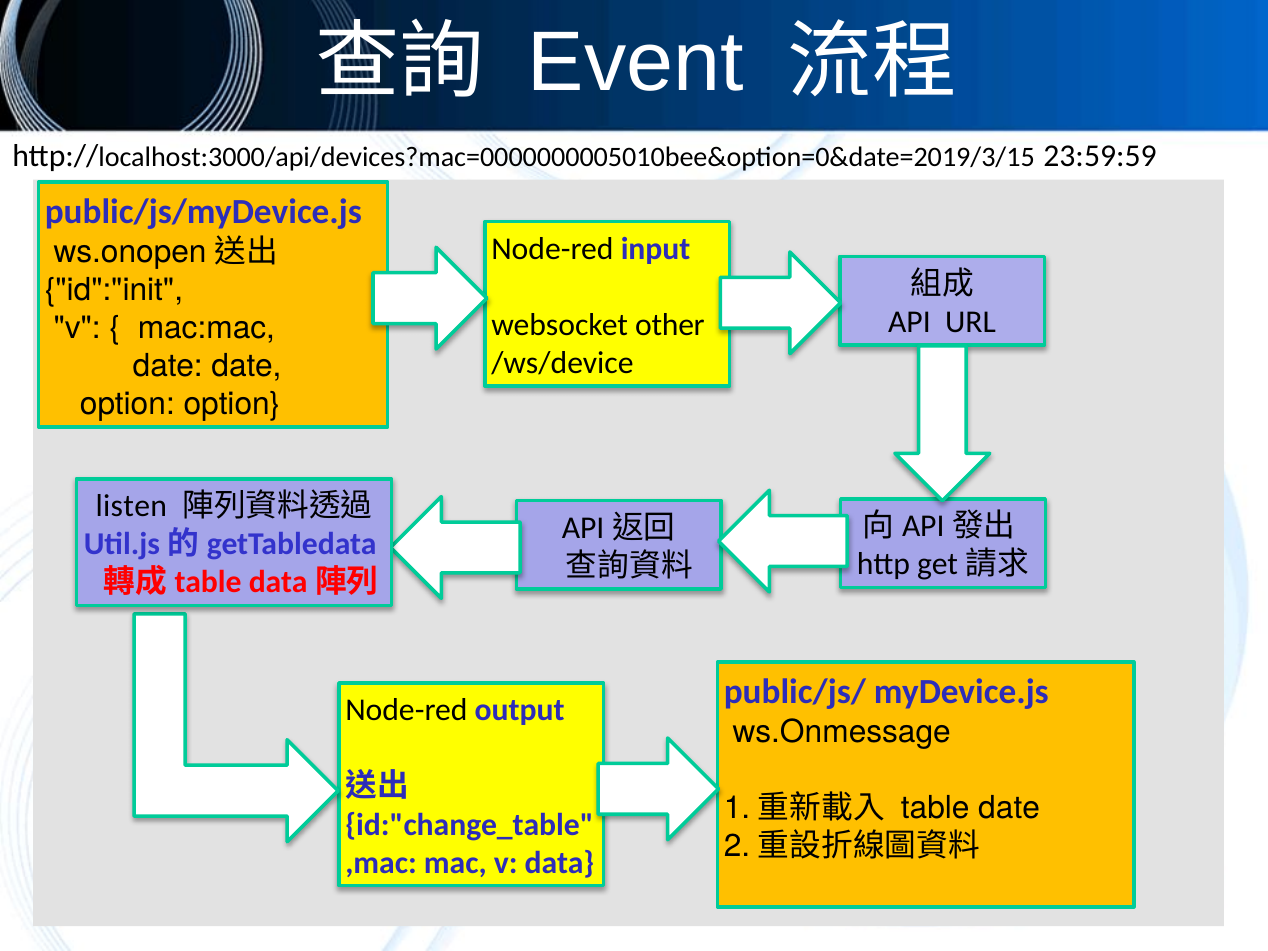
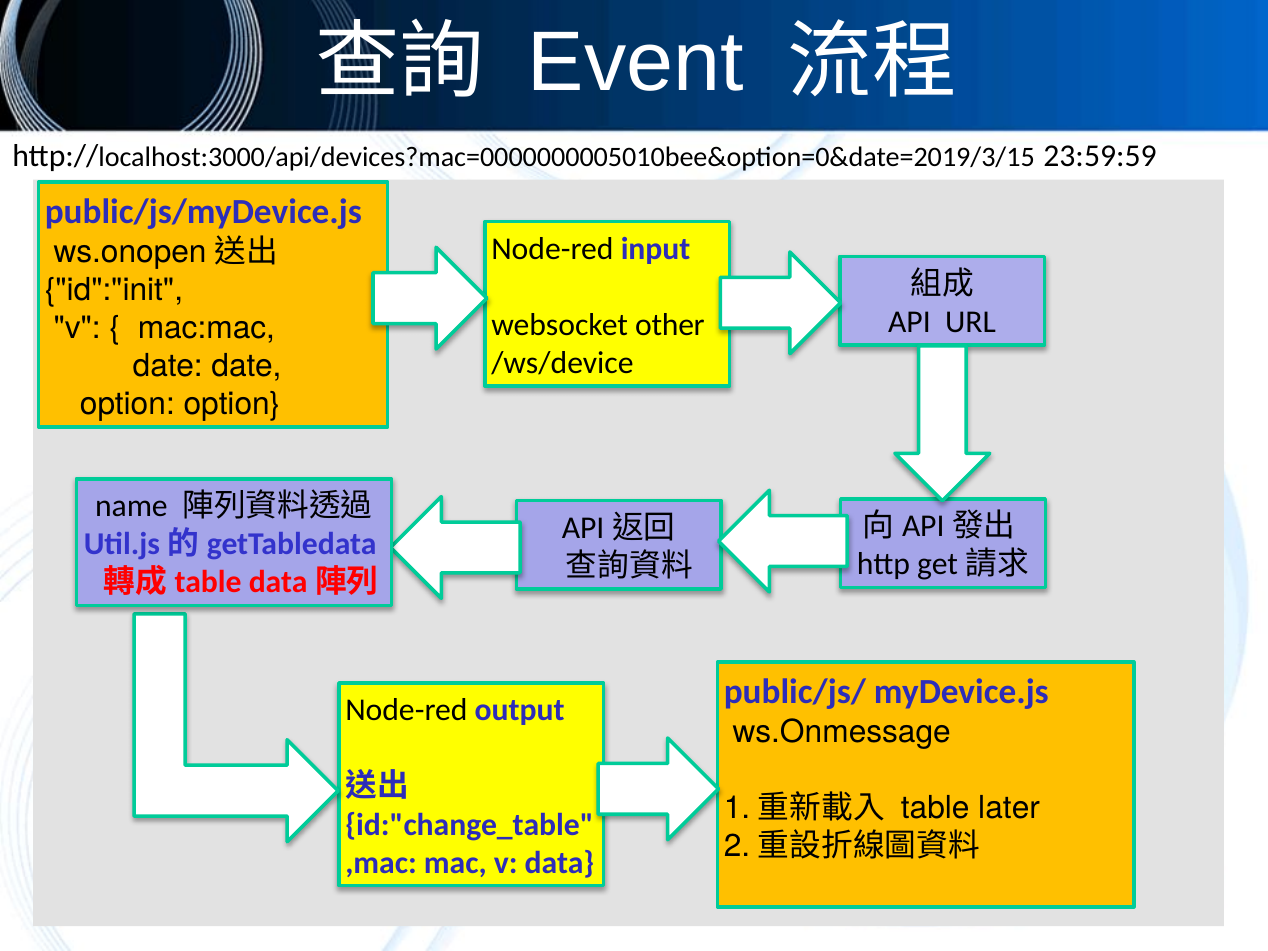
listen: listen -> name
table date: date -> later
